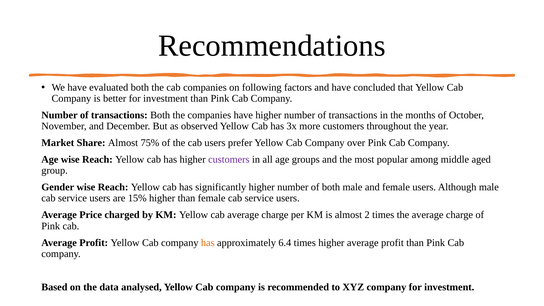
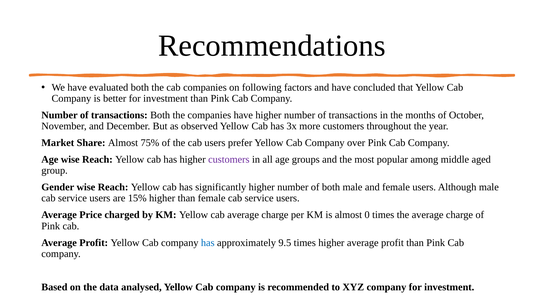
2: 2 -> 0
has at (208, 243) colour: orange -> blue
6.4: 6.4 -> 9.5
